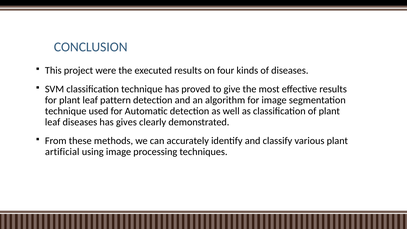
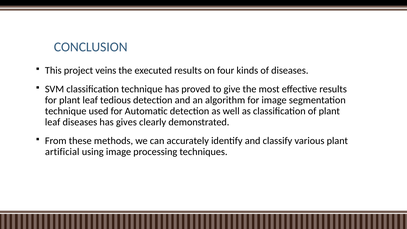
were: were -> veins
pattern: pattern -> tedious
